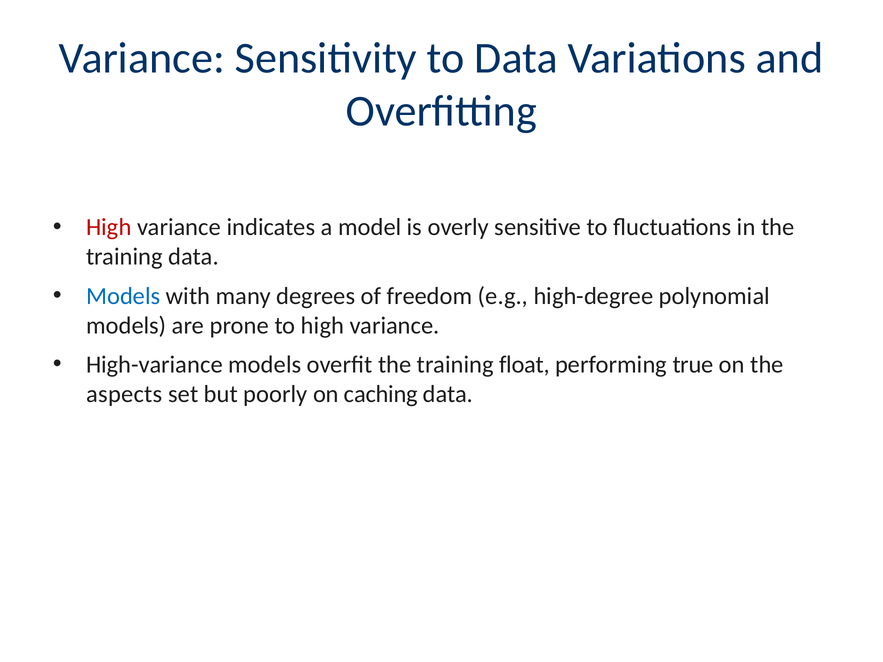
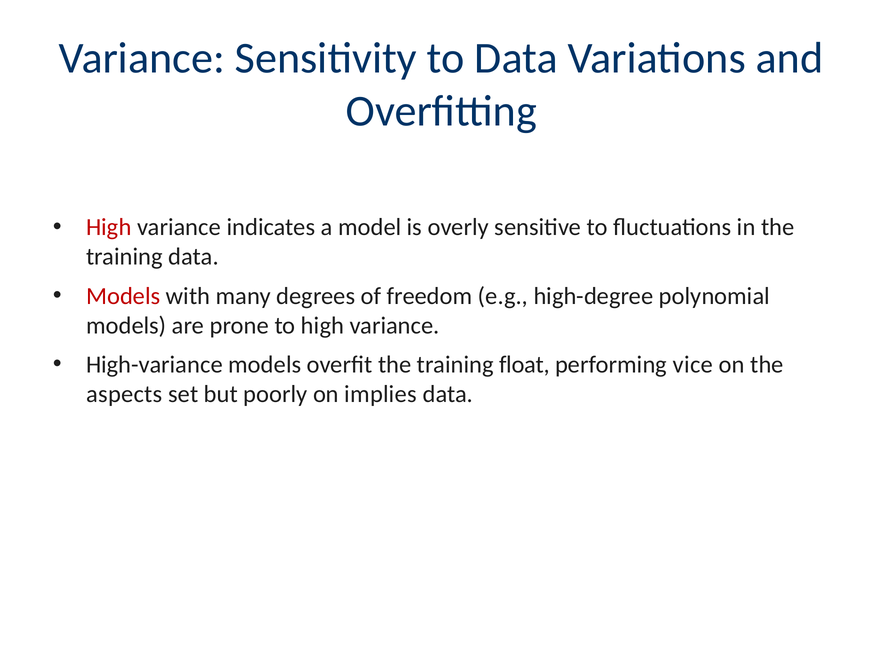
Models at (123, 296) colour: blue -> red
true: true -> vice
caching: caching -> implies
